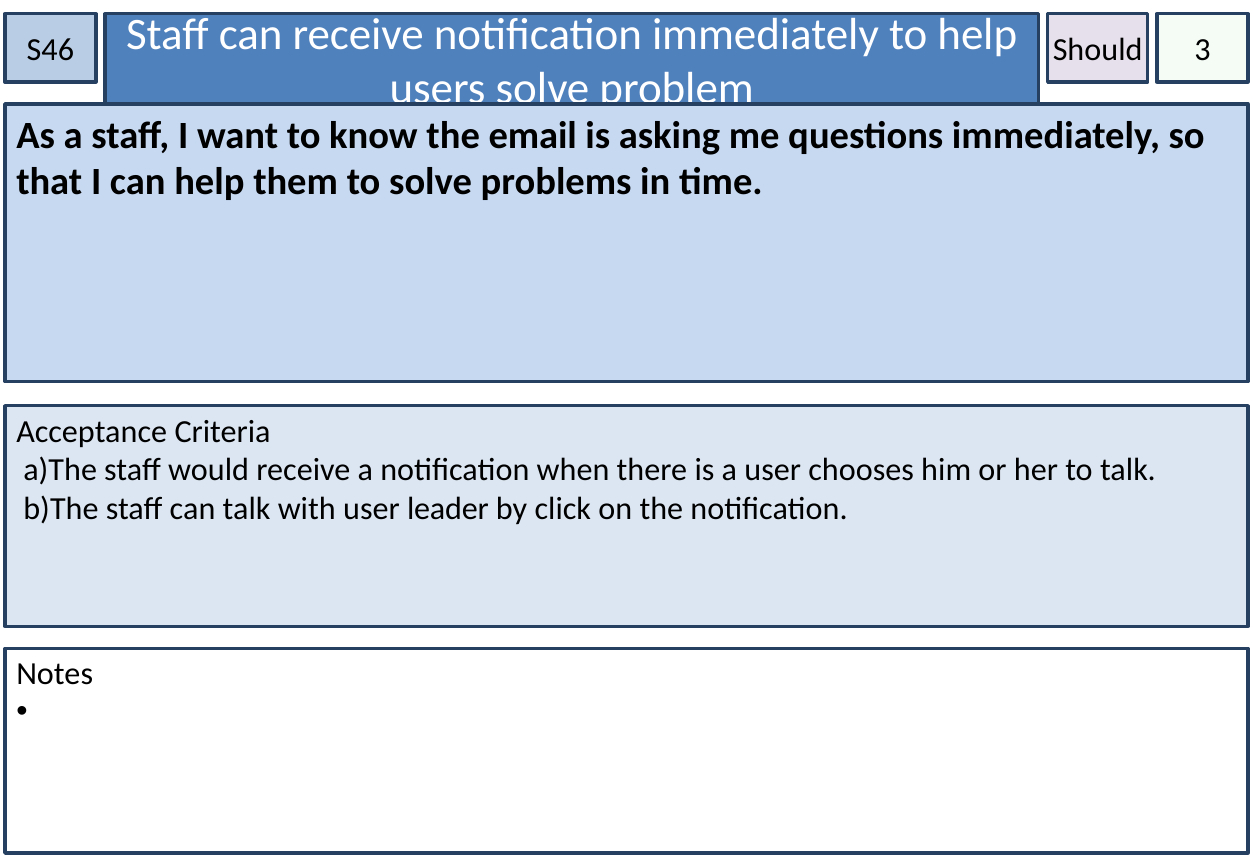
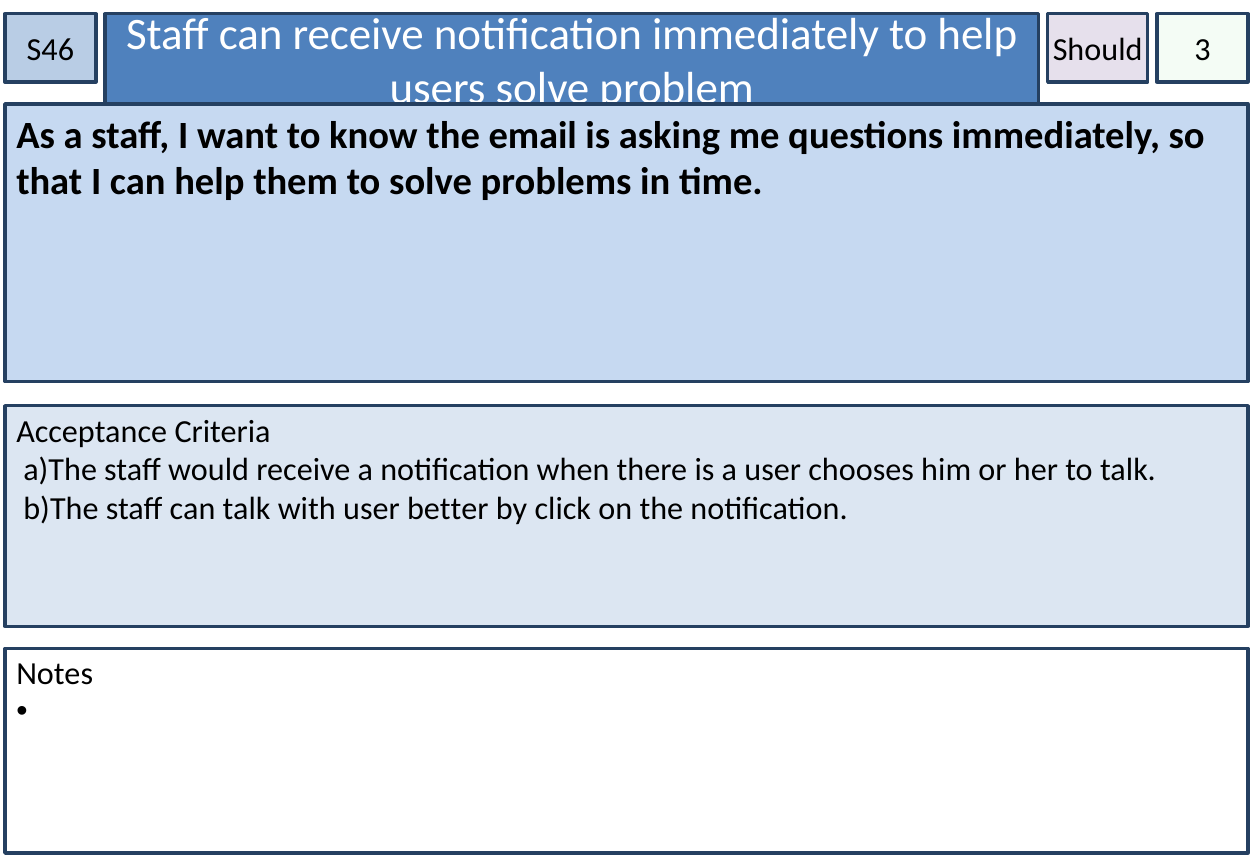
leader: leader -> better
